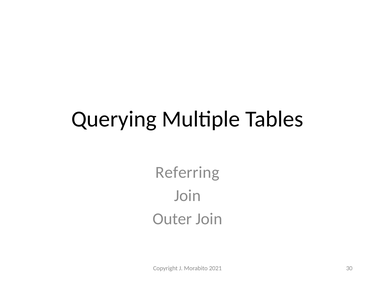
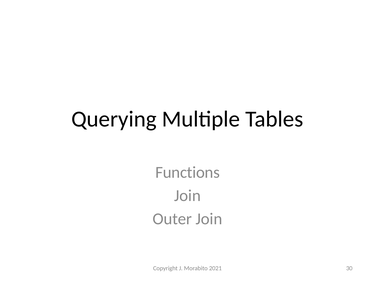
Referring: Referring -> Functions
